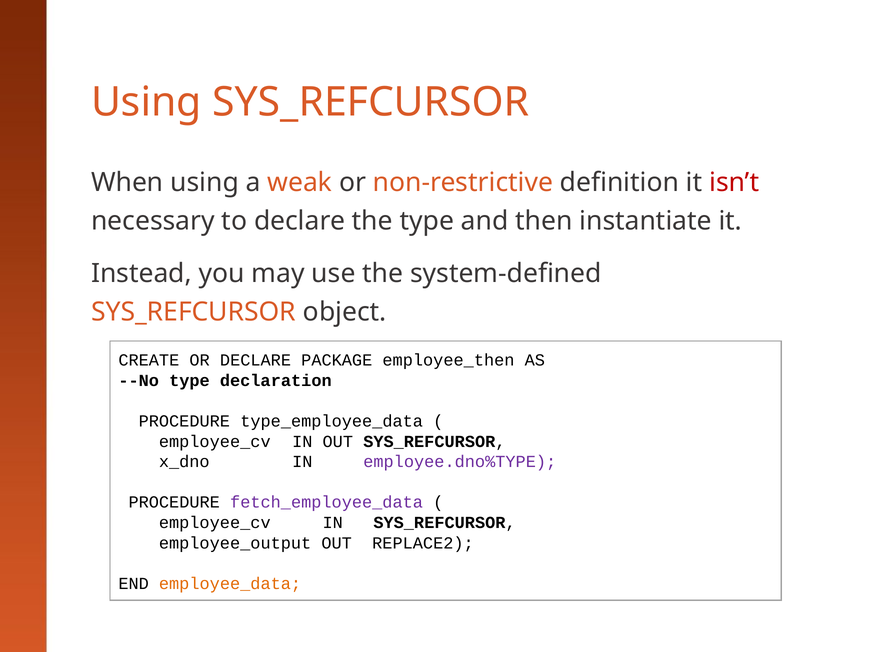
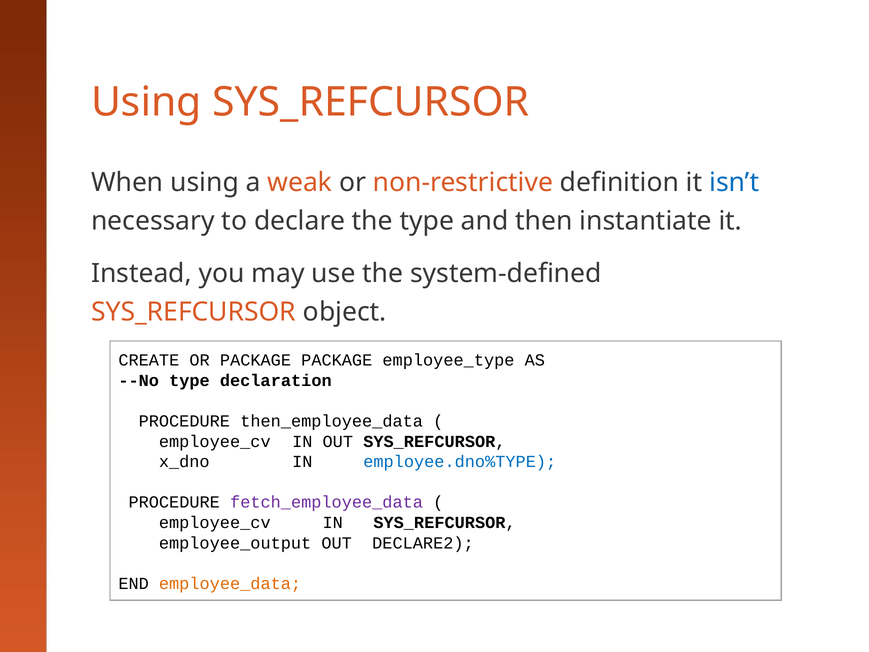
isn’t colour: red -> blue
OR DECLARE: DECLARE -> PACKAGE
employee_then: employee_then -> employee_type
type_employee_data: type_employee_data -> then_employee_data
employee.dno%TYPE colour: purple -> blue
REPLACE2: REPLACE2 -> DECLARE2
